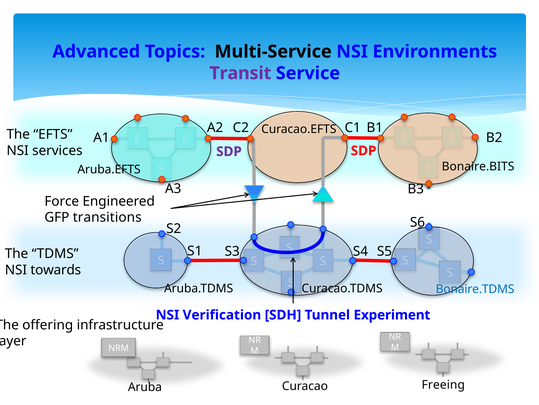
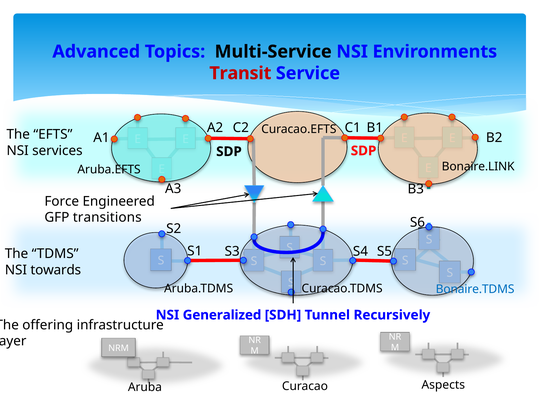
Transit colour: purple -> red
SDP at (229, 151) colour: purple -> black
Bonaire.BITS: Bonaire.BITS -> Bonaire.LINK
Verification: Verification -> Generalized
Experiment: Experiment -> Recursively
Freeing: Freeing -> Aspects
